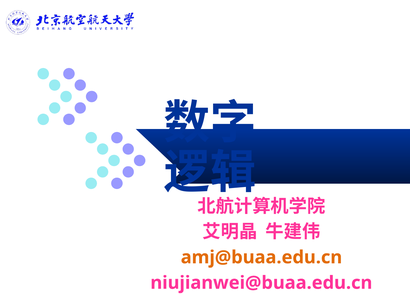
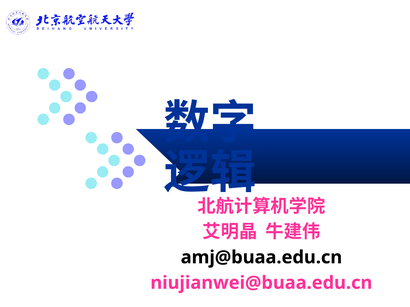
amj@buaa.edu.cn colour: orange -> black
